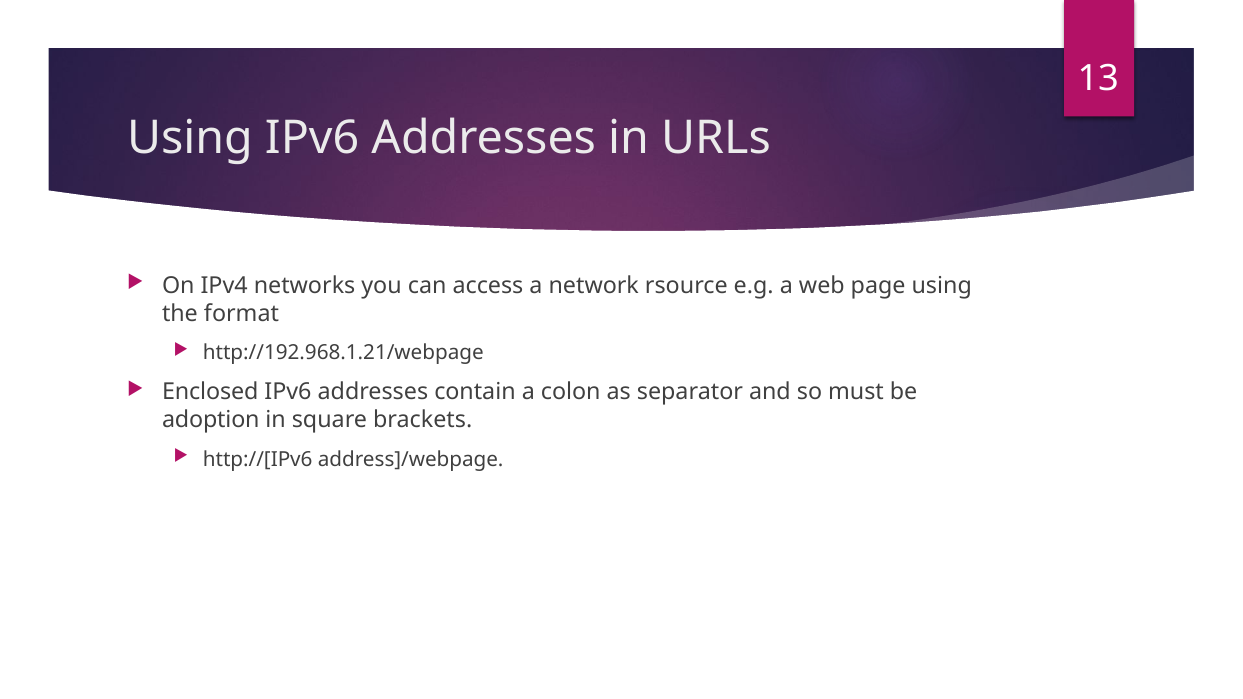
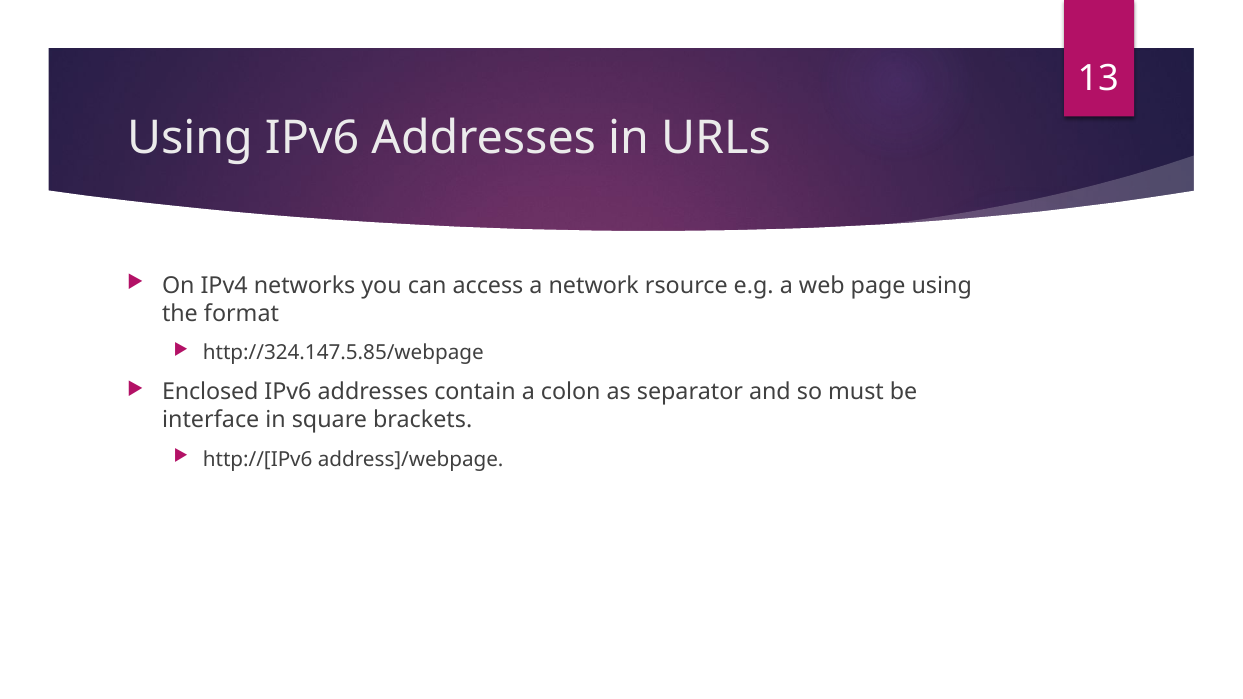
http://192.968.1.21/webpage: http://192.968.1.21/webpage -> http://324.147.5.85/webpage
adoption: adoption -> interface
